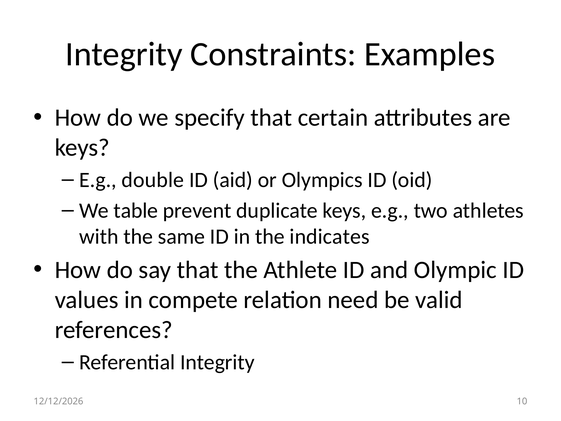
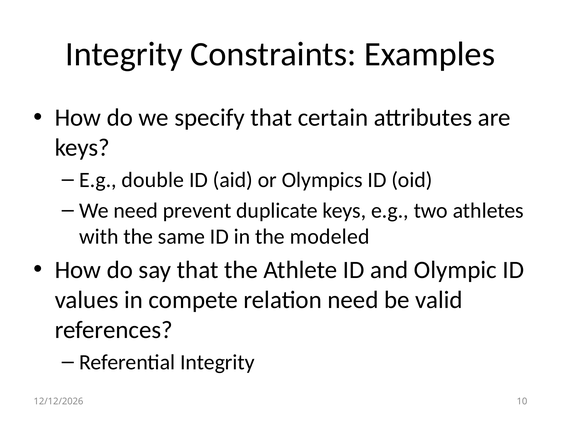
We table: table -> need
indicates: indicates -> modeled
